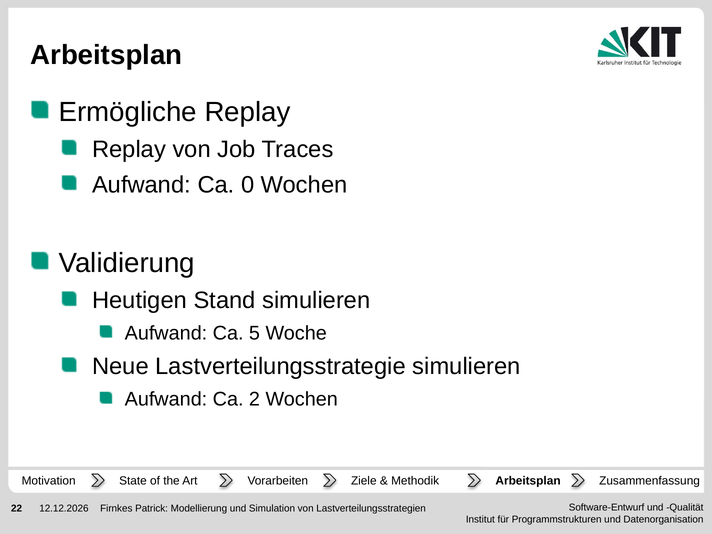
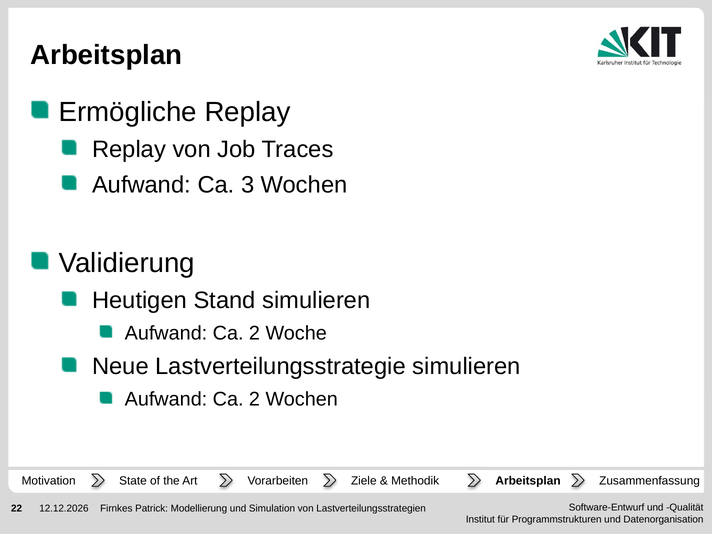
0: 0 -> 3
5 at (254, 333): 5 -> 2
